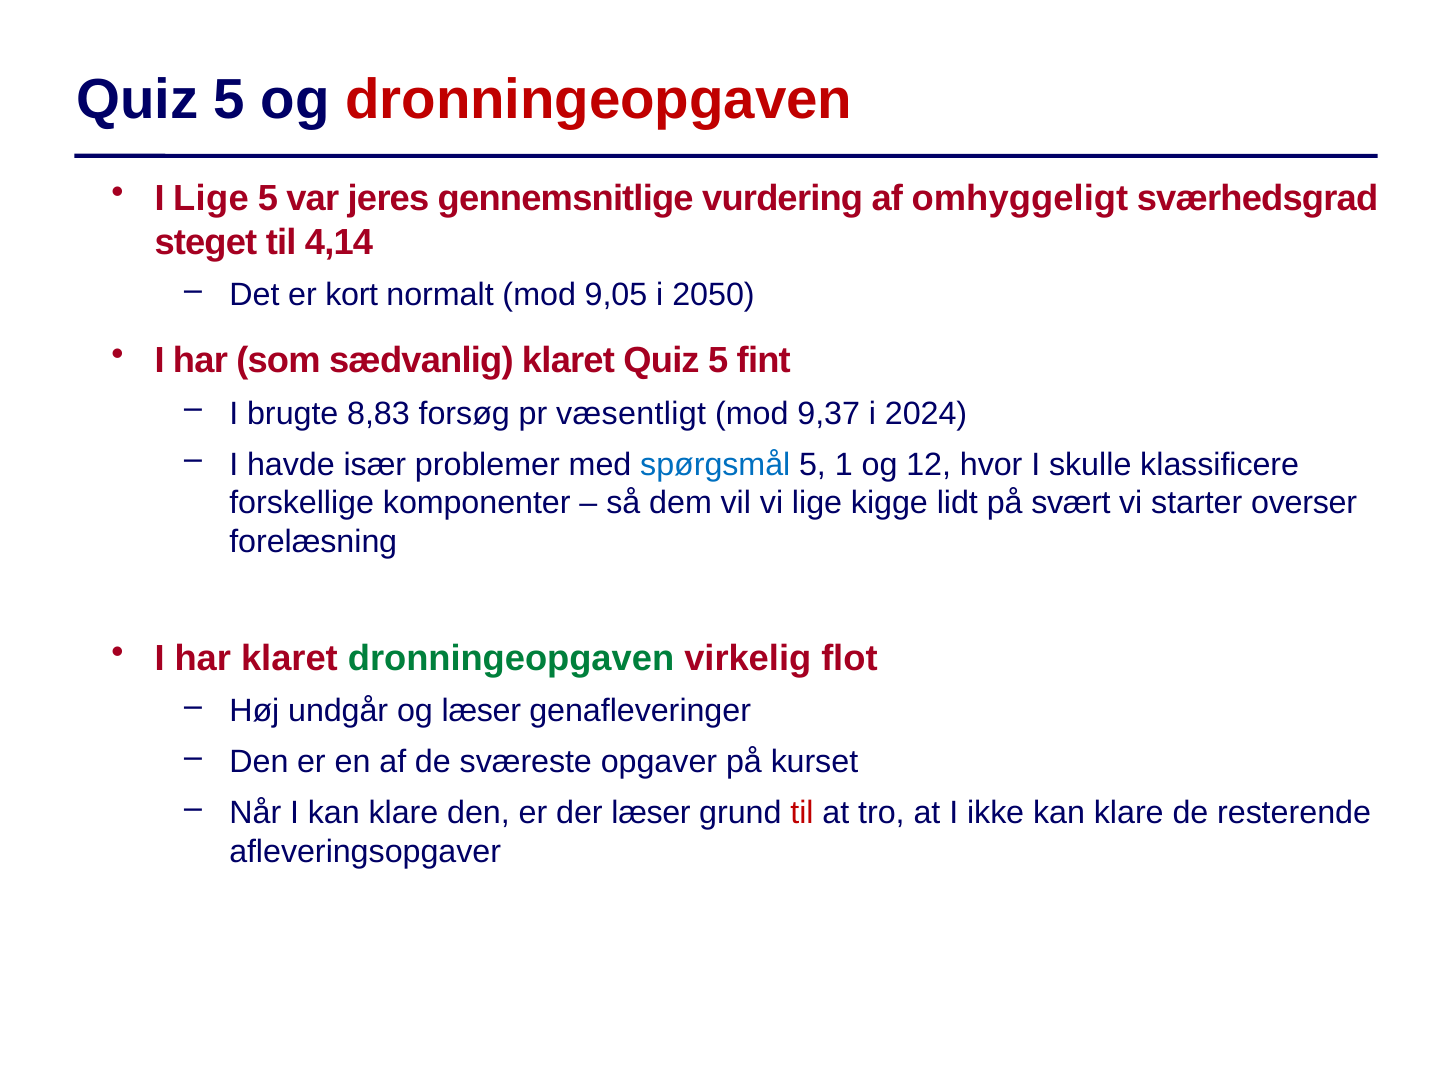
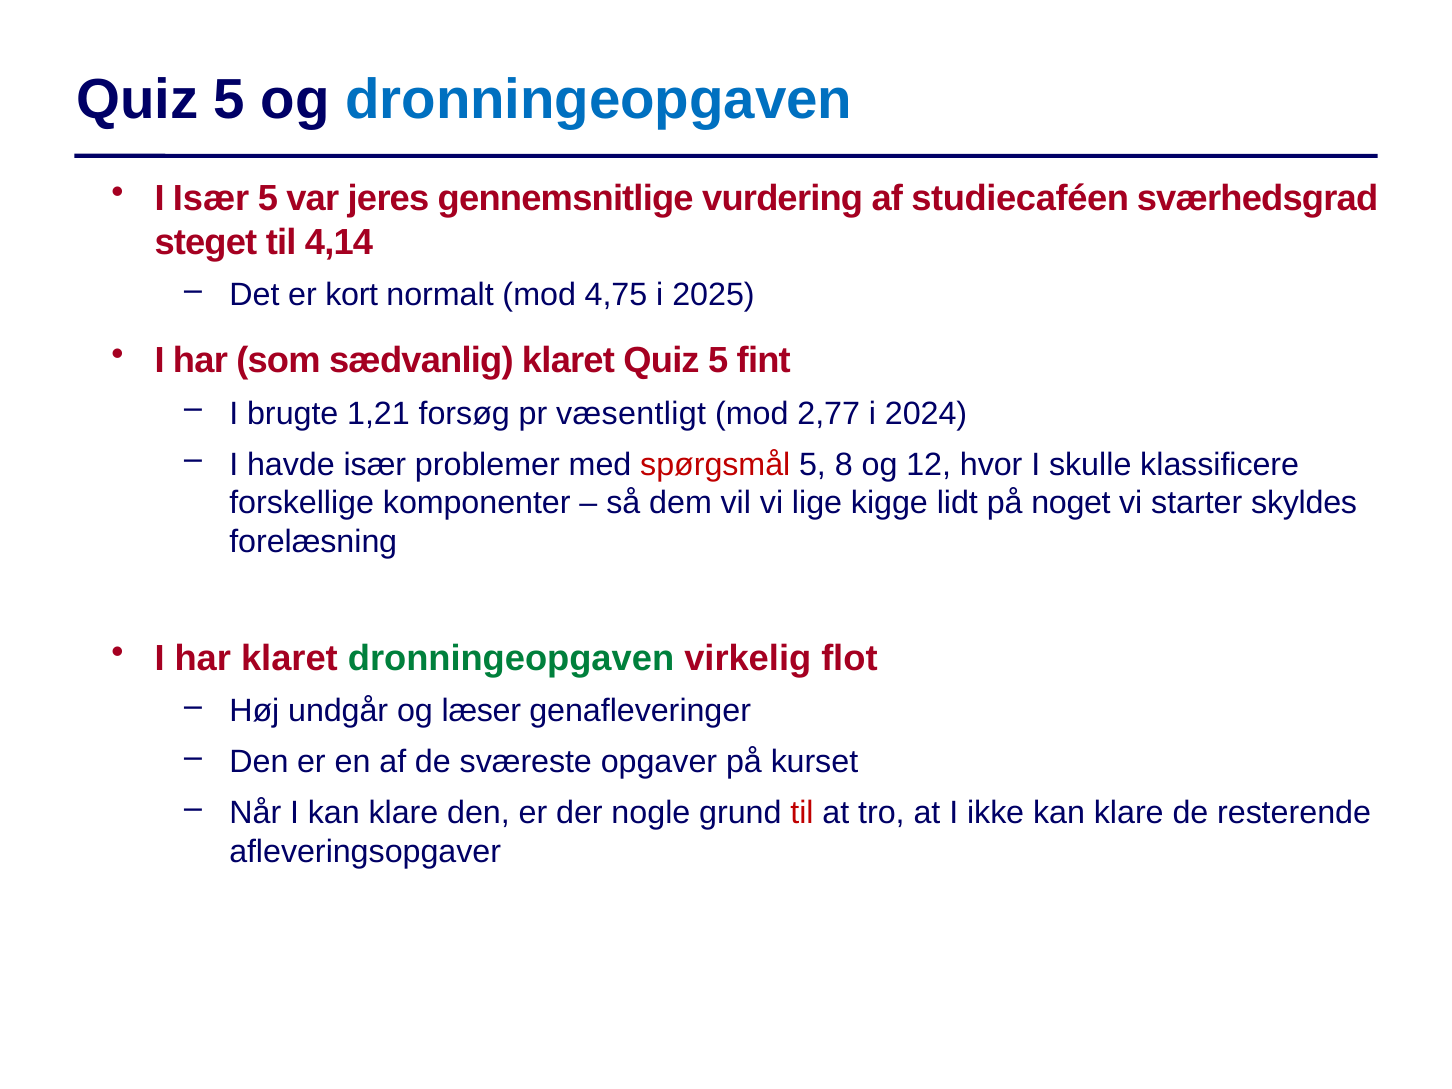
dronningeopgaven at (599, 99) colour: red -> blue
I Lige: Lige -> Især
omhyggeligt: omhyggeligt -> studiecaféen
9,05: 9,05 -> 4,75
2050: 2050 -> 2025
8,83: 8,83 -> 1,21
9,37: 9,37 -> 2,77
spørgsmål colour: blue -> red
1: 1 -> 8
svært: svært -> noget
overser: overser -> skyldes
der læser: læser -> nogle
